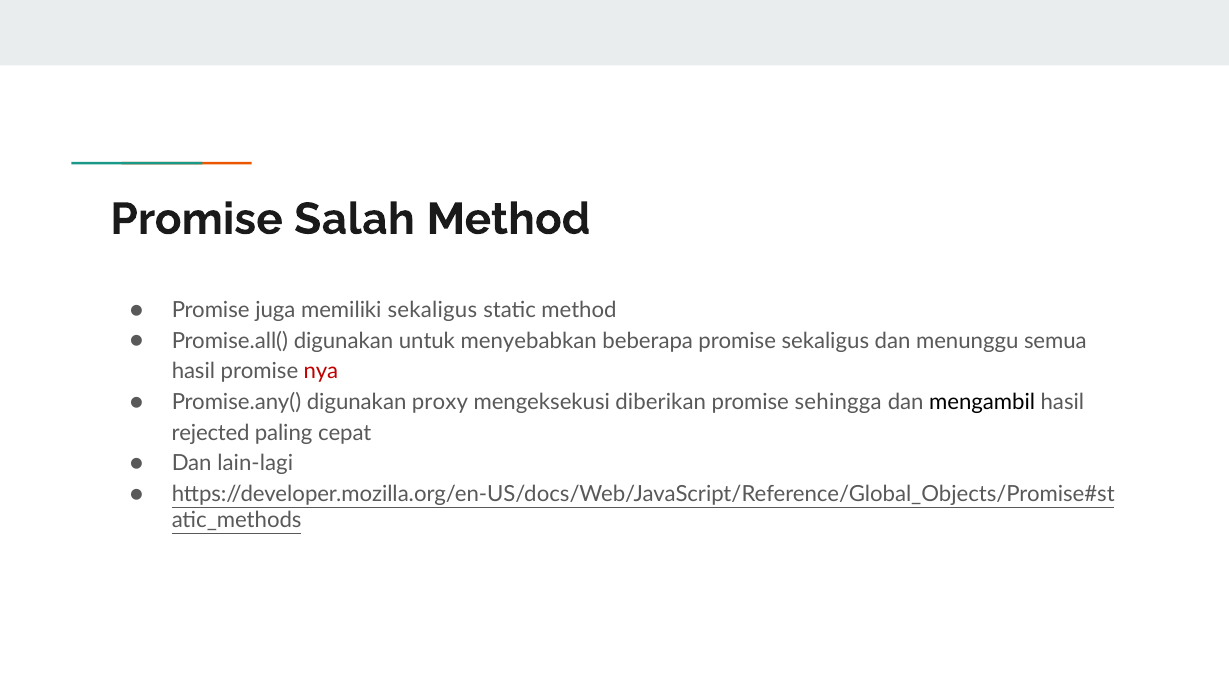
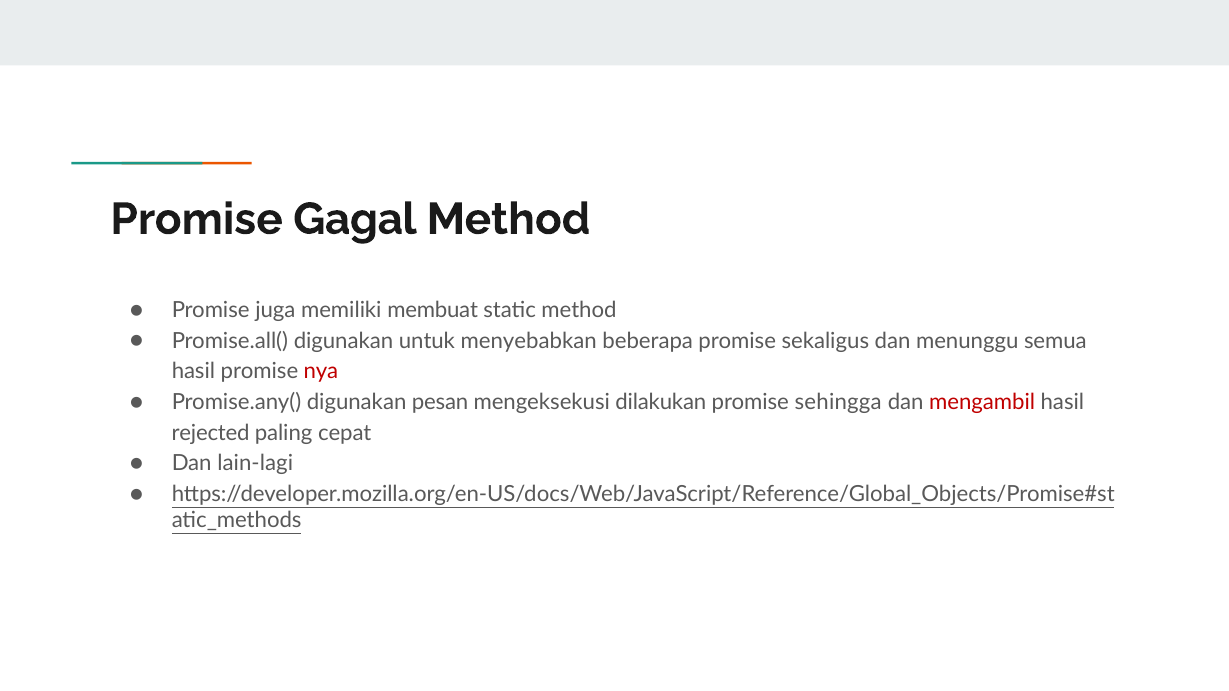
Salah: Salah -> Gagal
memiliki sekaligus: sekaligus -> membuat
proxy: proxy -> pesan
diberikan: diberikan -> dilakukan
mengambil colour: black -> red
